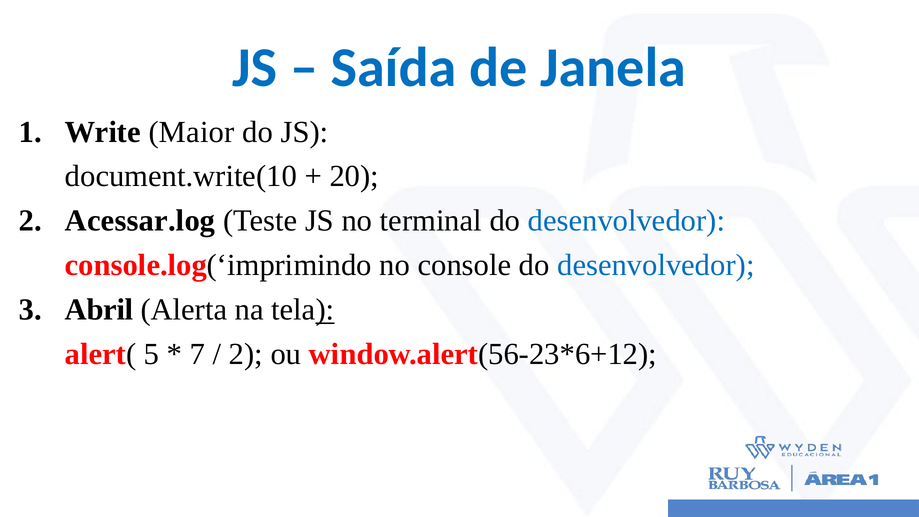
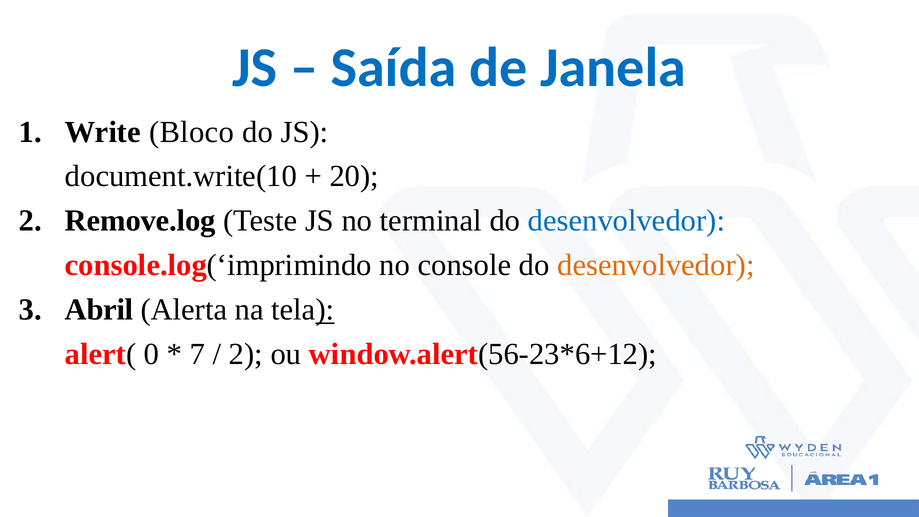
Maior: Maior -> Bloco
Acessar.log: Acessar.log -> Remove.log
desenvolvedor at (656, 265) colour: blue -> orange
5: 5 -> 0
